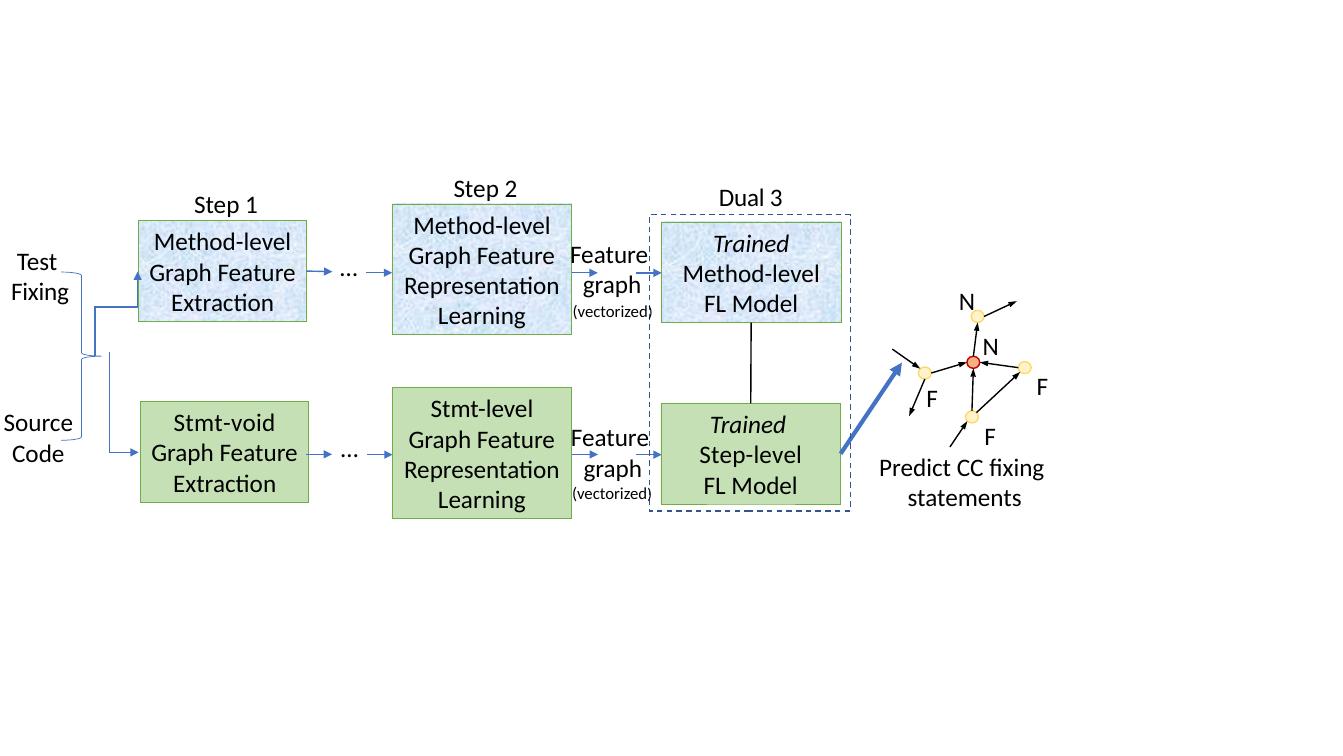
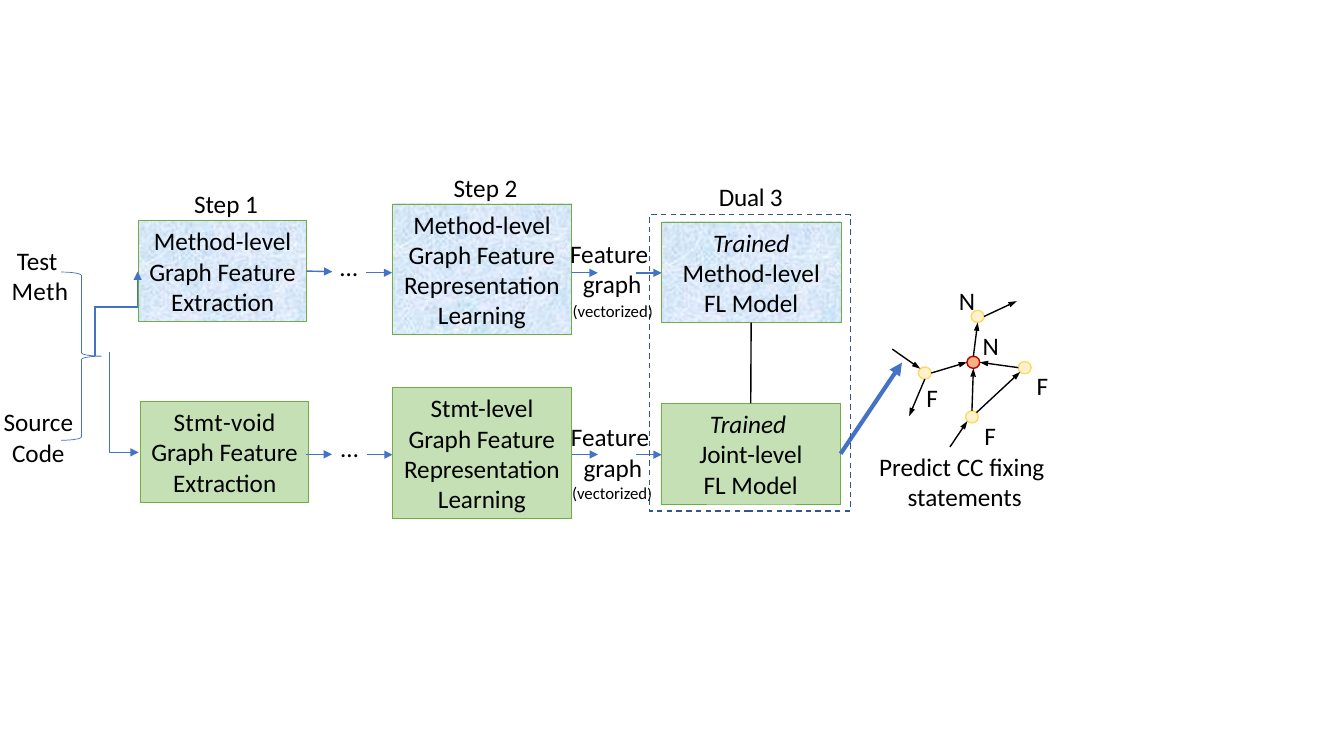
Fixing at (40, 292): Fixing -> Meth
Step-level: Step-level -> Joint-level
